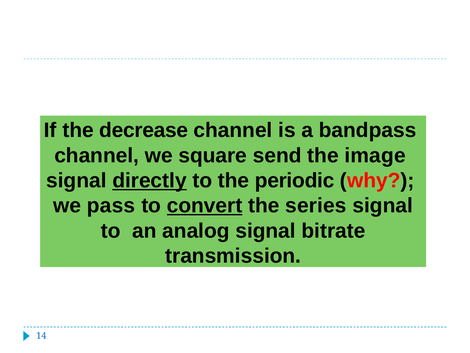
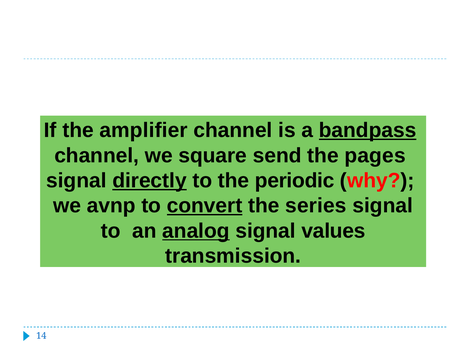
decrease: decrease -> amplifier
bandpass underline: none -> present
image: image -> pages
pass: pass -> avnp
analog underline: none -> present
bitrate: bitrate -> values
